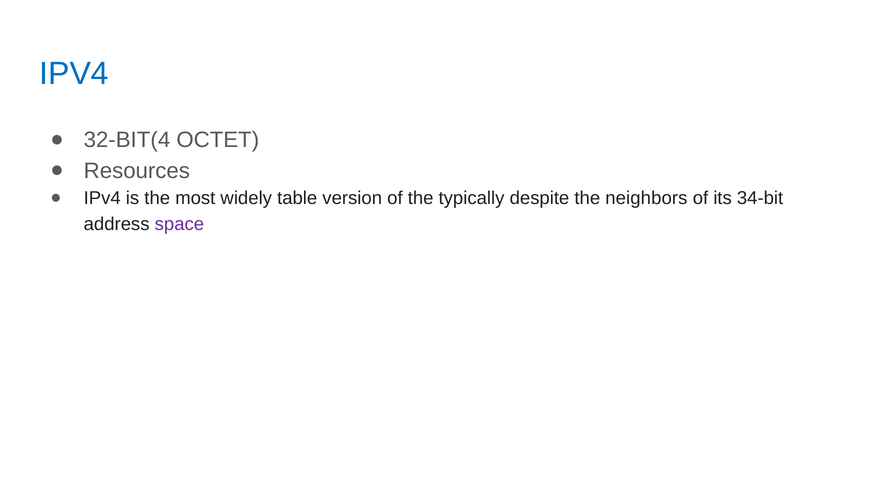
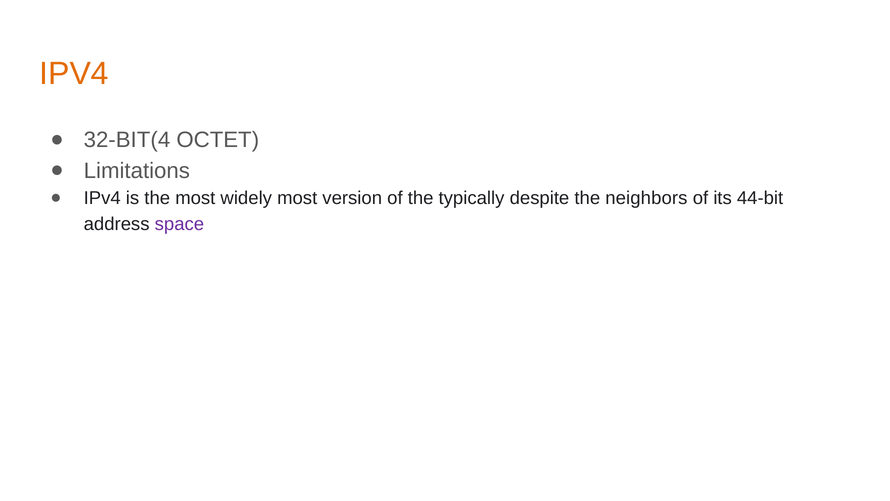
IPV4 at (74, 74) colour: blue -> orange
Resources: Resources -> Limitations
widely table: table -> most
34-bit: 34-bit -> 44-bit
